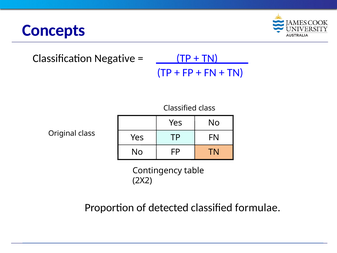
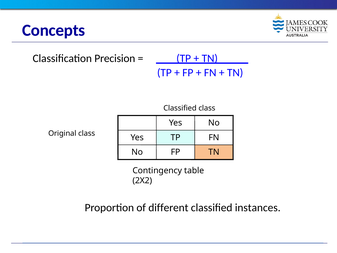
Negative: Negative -> Precision
detected: detected -> different
formulae: formulae -> instances
